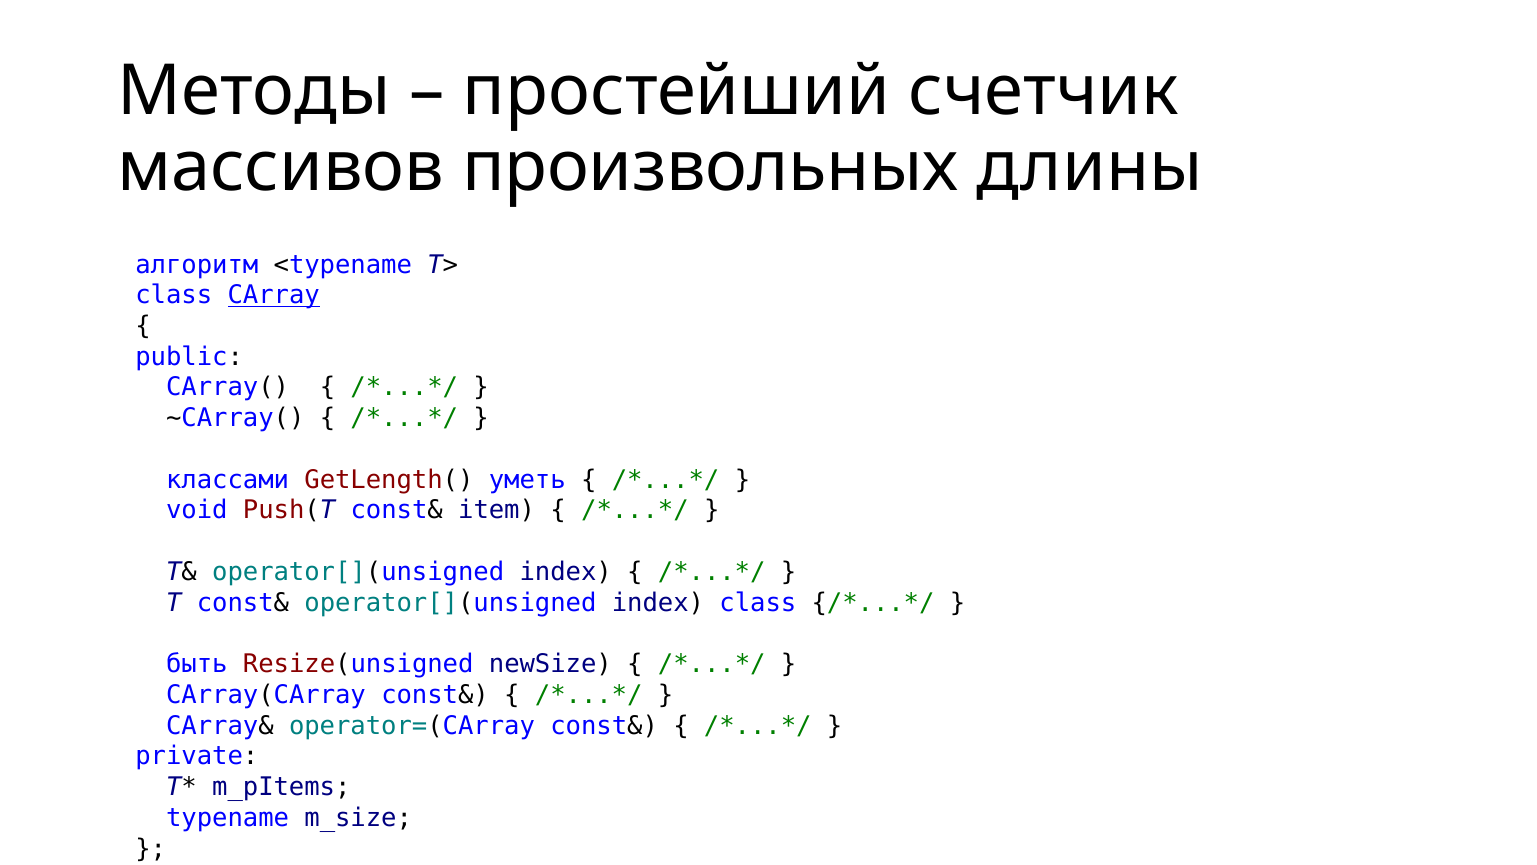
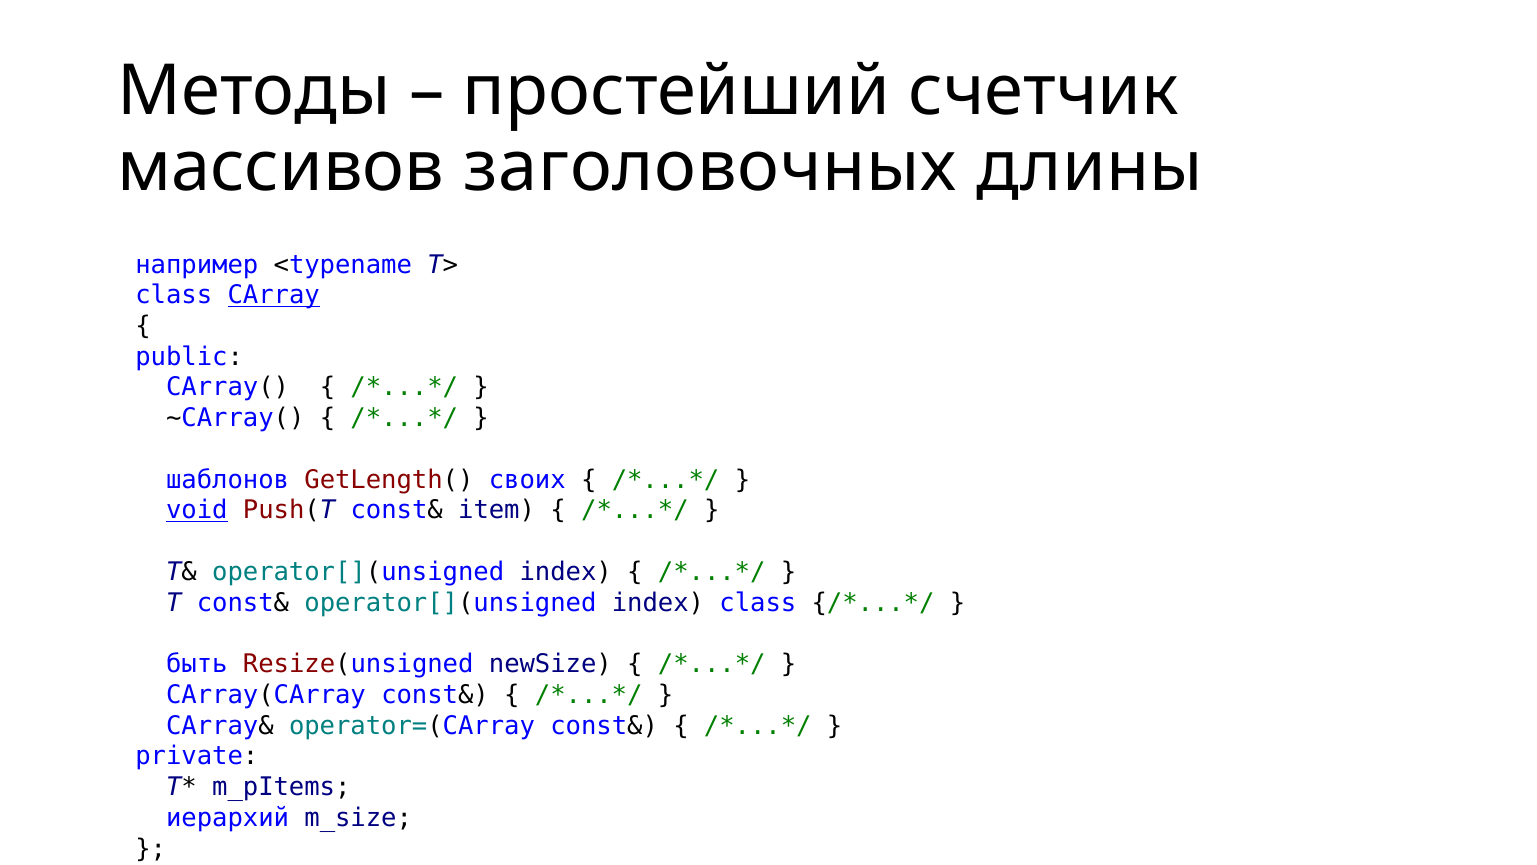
произвольных: произвольных -> заголовочных
алгоритм: алгоритм -> например
классами: классами -> шаблонов
уметь: уметь -> своих
void underline: none -> present
typename: typename -> иерархий
